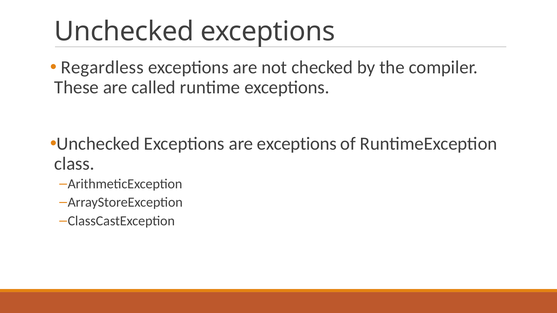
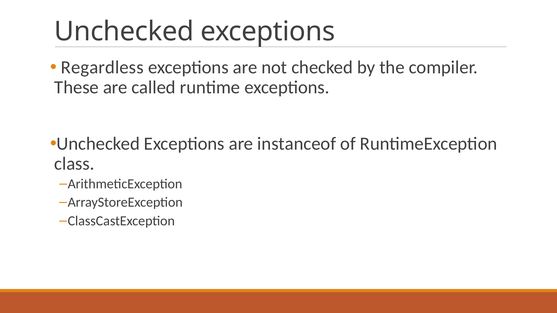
are exceptions: exceptions -> instanceof
